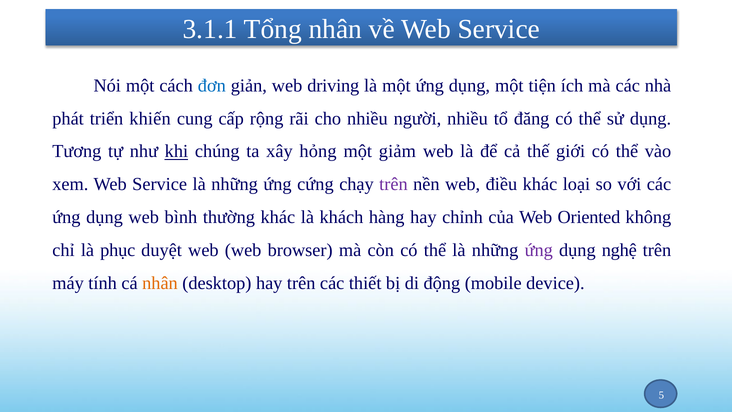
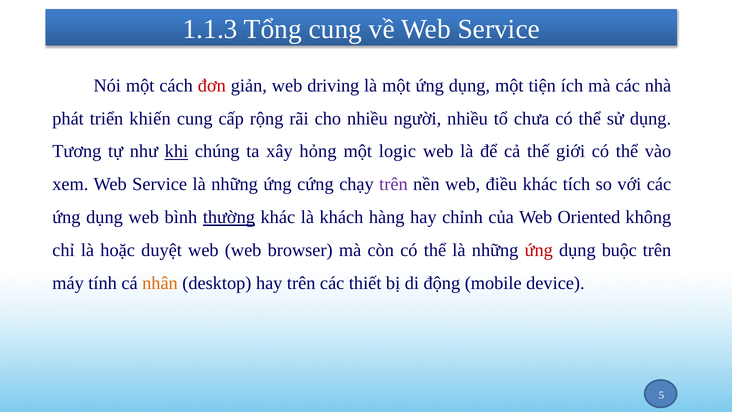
3.1.1: 3.1.1 -> 1.1.3
Tổng nhân: nhân -> cung
đơn colour: blue -> red
đăng: đăng -> chưa
giảm: giảm -> logic
loại: loại -> tích
thường underline: none -> present
phục: phục -> hoặc
ứng at (539, 250) colour: purple -> red
nghệ: nghệ -> buộc
